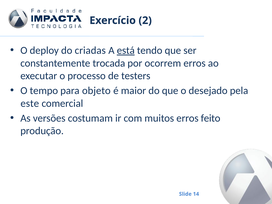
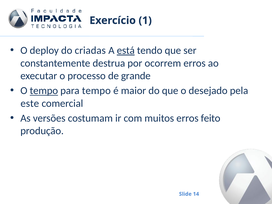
2: 2 -> 1
trocada: trocada -> destrua
testers: testers -> grande
tempo at (44, 91) underline: none -> present
para objeto: objeto -> tempo
